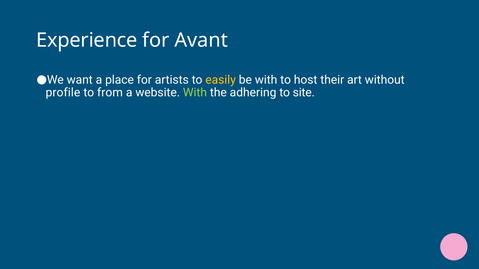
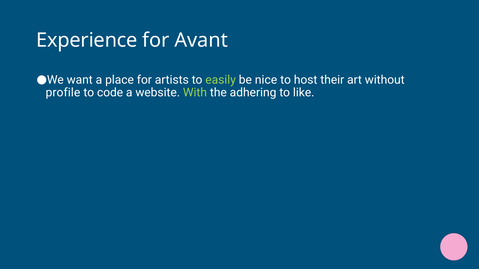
easily colour: yellow -> light green
be with: with -> nice
from: from -> code
site: site -> like
